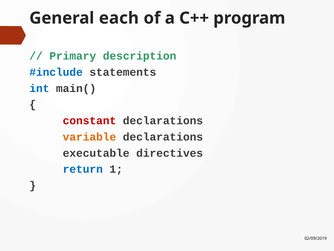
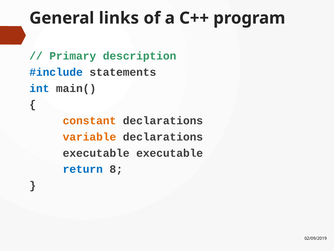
each: each -> links
constant colour: red -> orange
executable directives: directives -> executable
1: 1 -> 8
